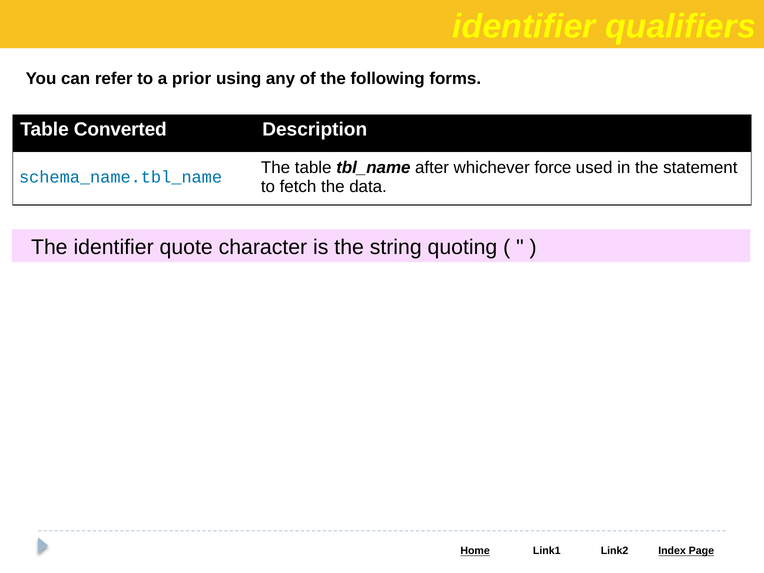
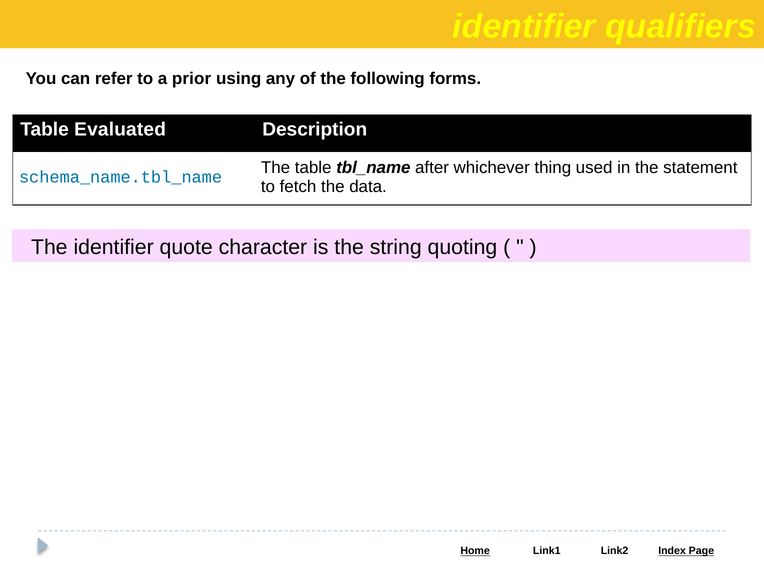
Converted: Converted -> Evaluated
force: force -> thing
